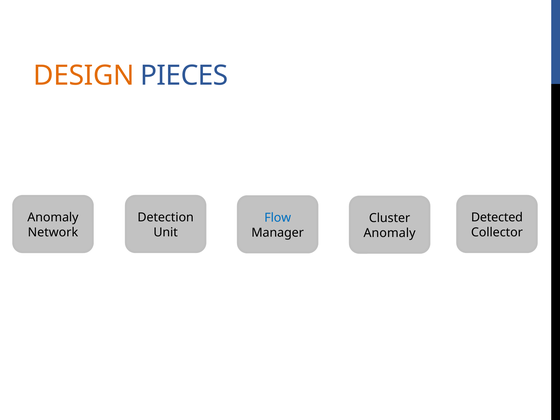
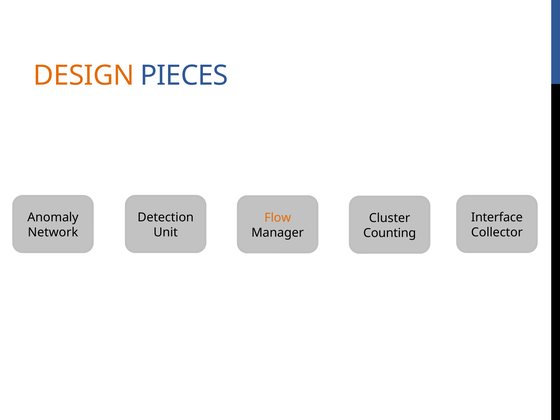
Detected: Detected -> Interface
Flow colour: blue -> orange
Anomaly at (390, 233): Anomaly -> Counting
